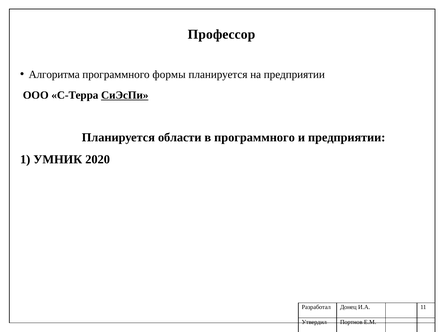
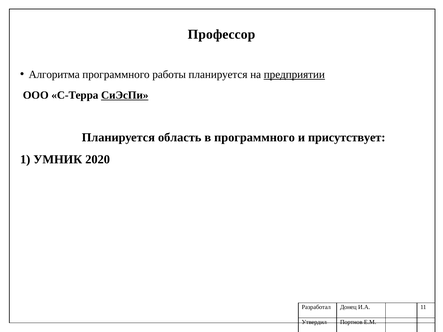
формы: формы -> работы
предприятии at (294, 75) underline: none -> present
области: области -> область
и предприятии: предприятии -> присутствует
